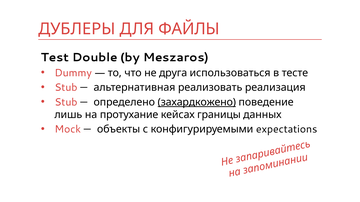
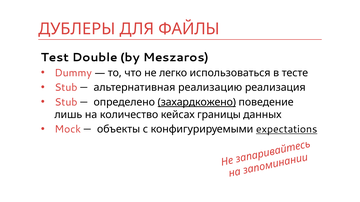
друга: друга -> легко
реализовать: реализовать -> реализацию
протухание: протухание -> количество
expectations underline: none -> present
